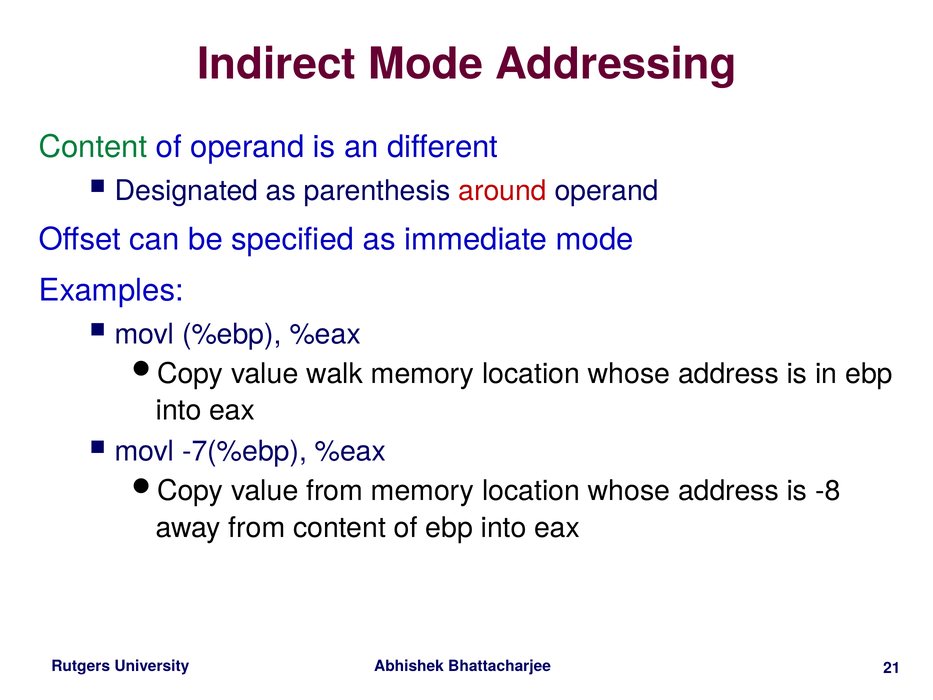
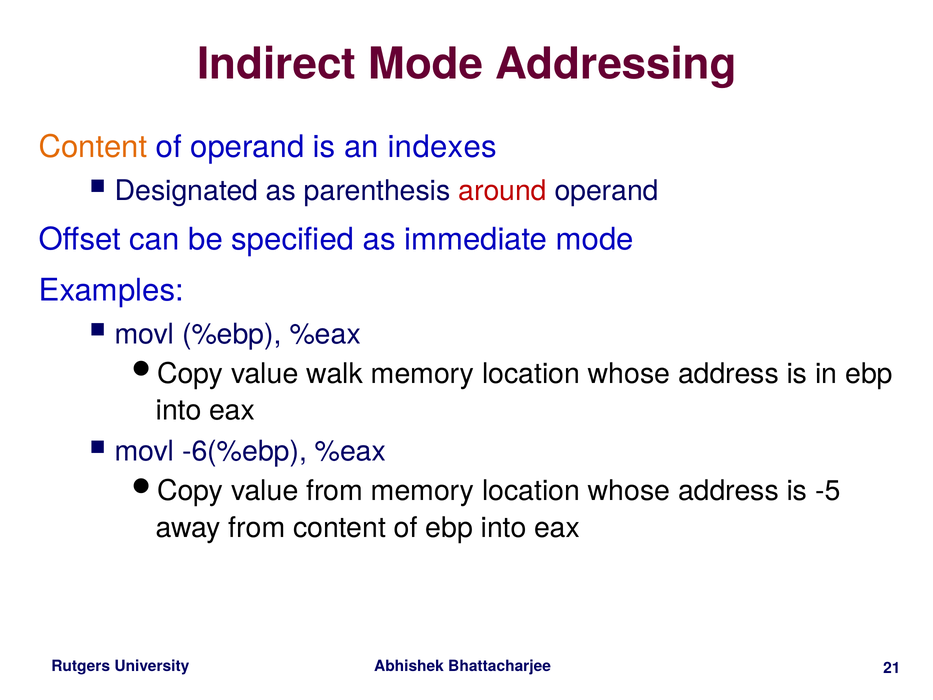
Content at (93, 147) colour: green -> orange
different: different -> indexes
-7(%ebp: -7(%ebp -> -6(%ebp
-8: -8 -> -5
